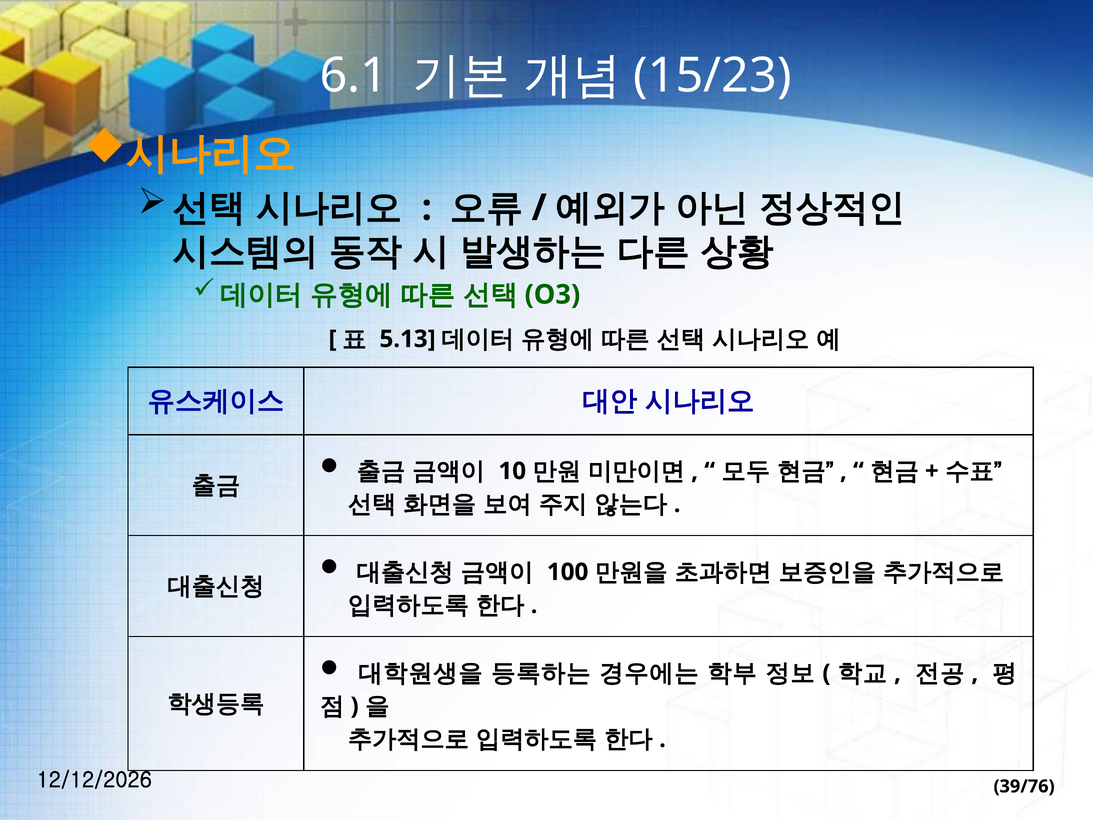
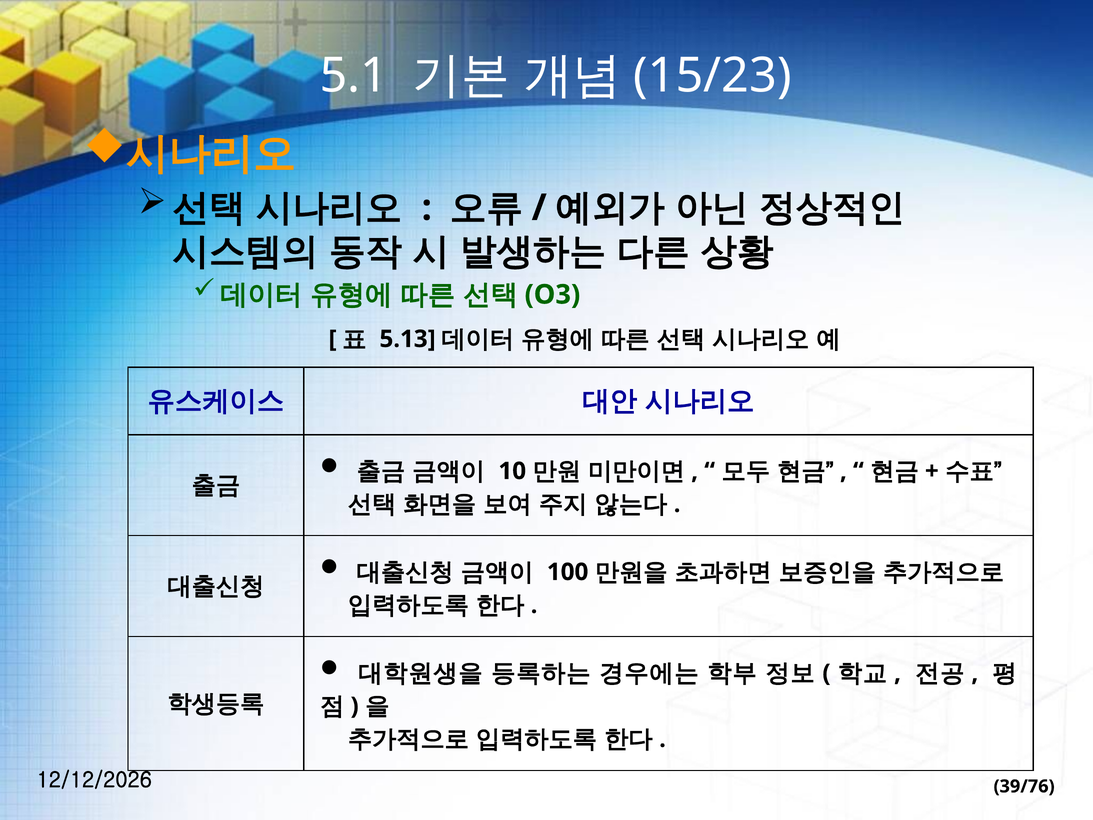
6.1: 6.1 -> 5.1
